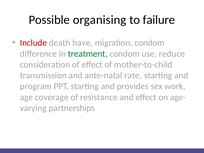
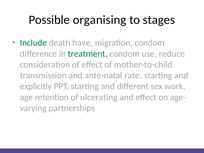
failure: failure -> stages
Include colour: red -> green
program: program -> explicitly
provides: provides -> different
coverage: coverage -> retention
resistance: resistance -> ulcerating
